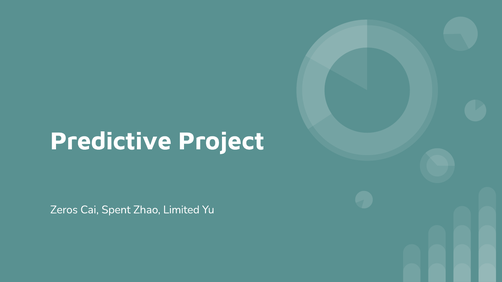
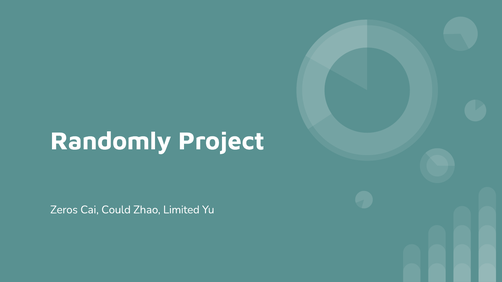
Predictive: Predictive -> Randomly
Spent: Spent -> Could
